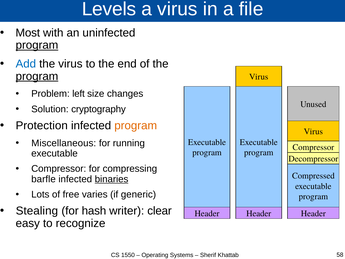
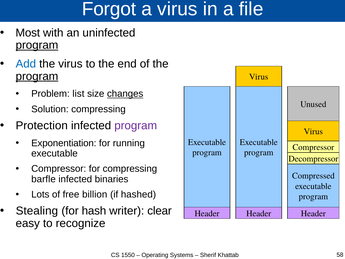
Levels: Levels -> Forgot
left: left -> list
changes underline: none -> present
Solution cryptography: cryptography -> compressing
program at (136, 125) colour: orange -> purple
Miscellaneous: Miscellaneous -> Exponentiation
binaries underline: present -> none
varies: varies -> billion
generic: generic -> hashed
